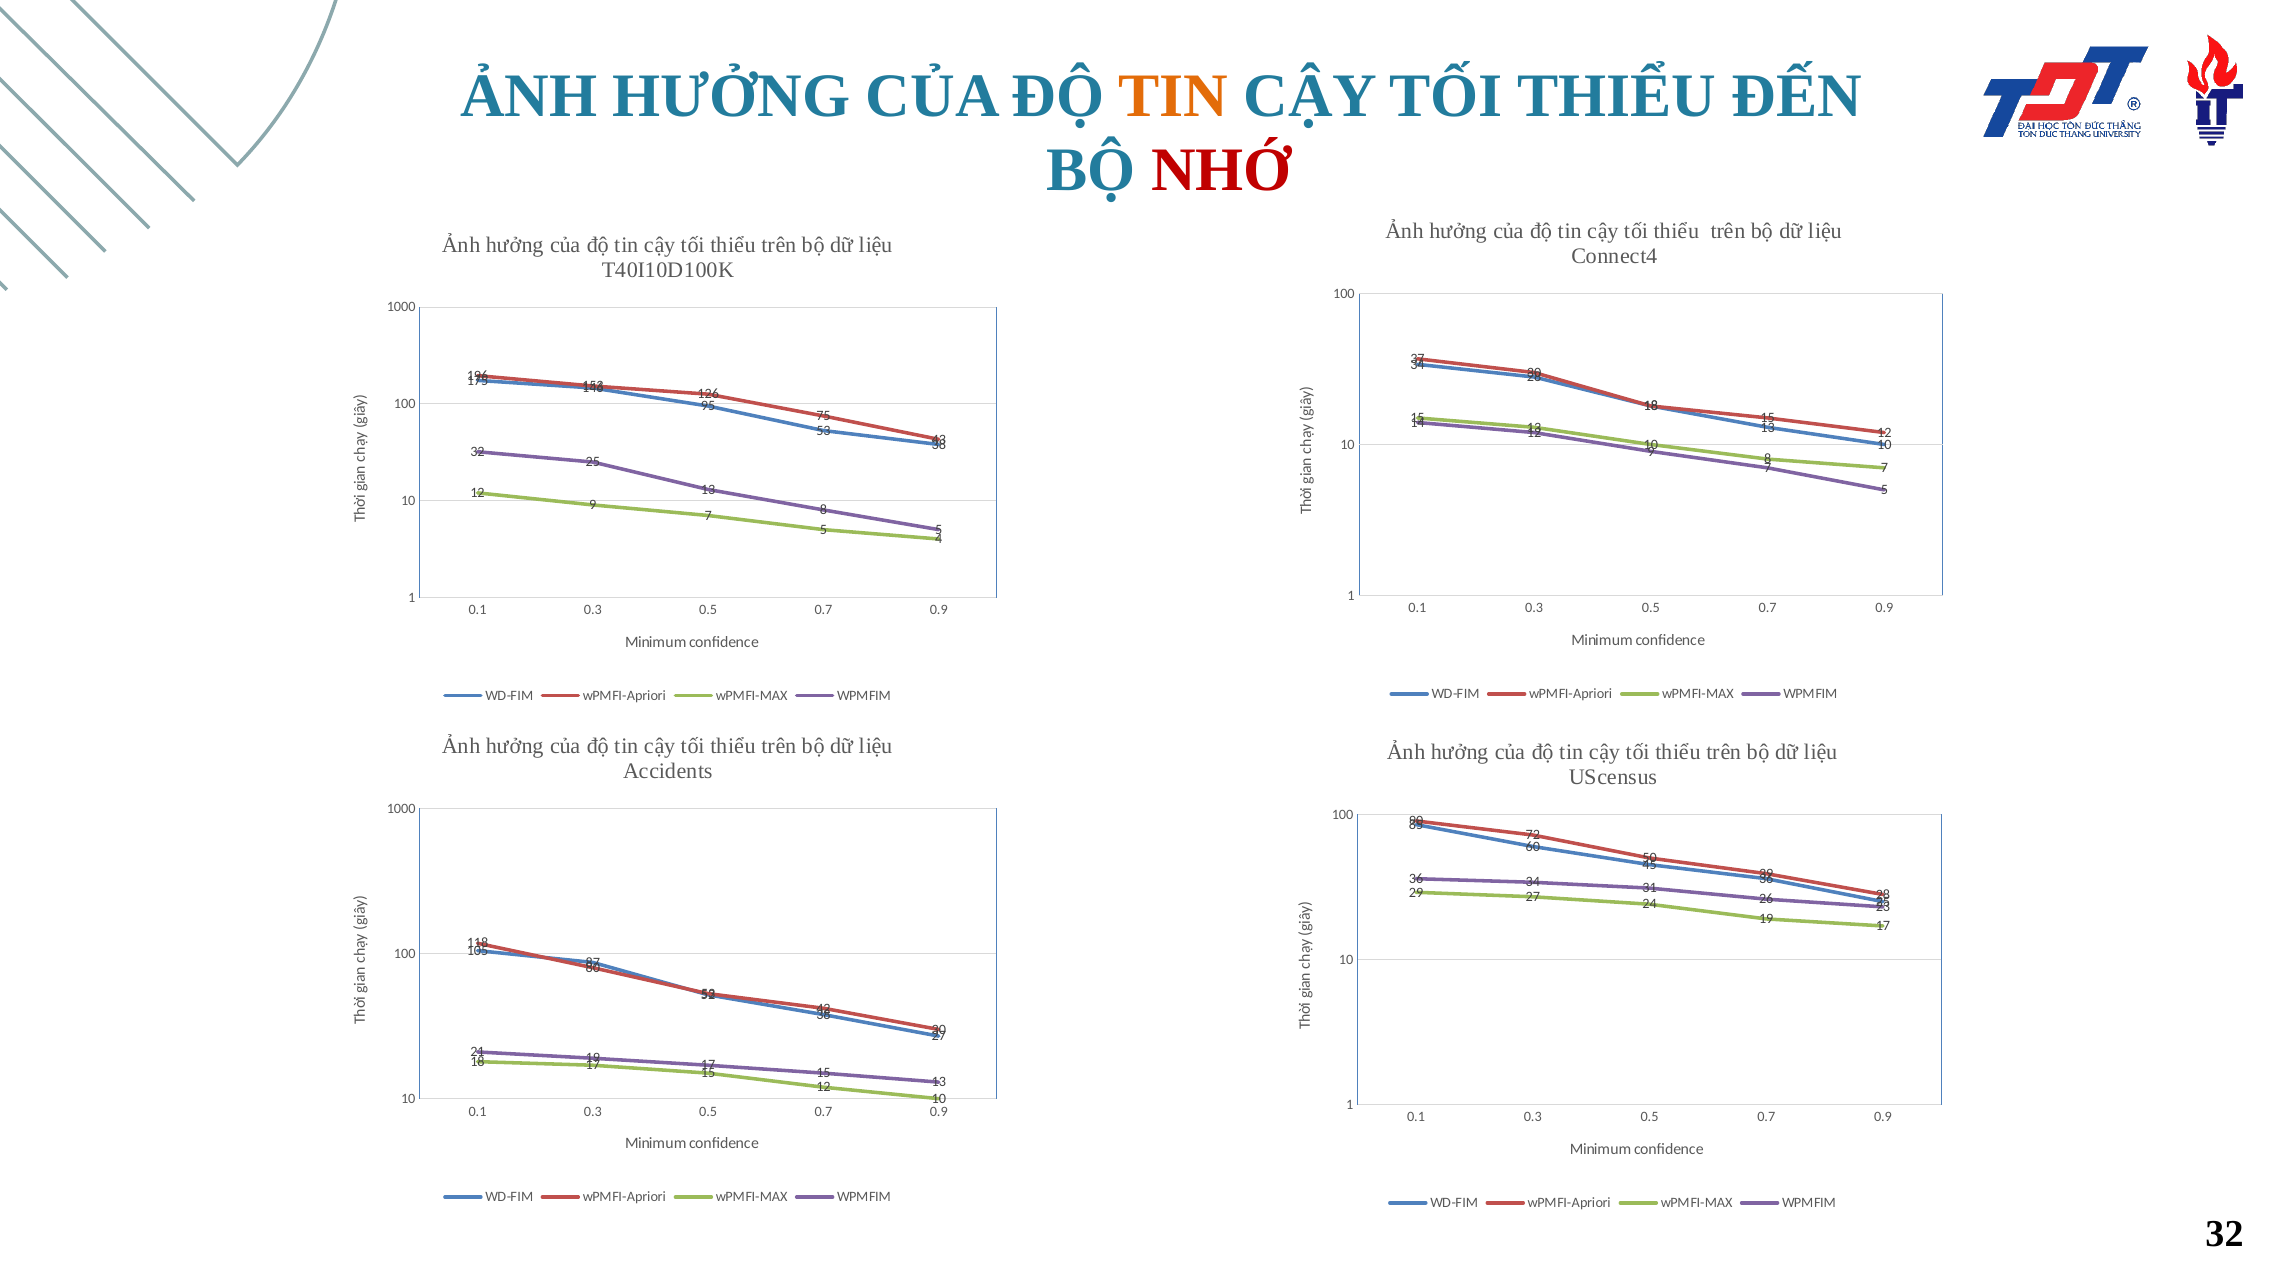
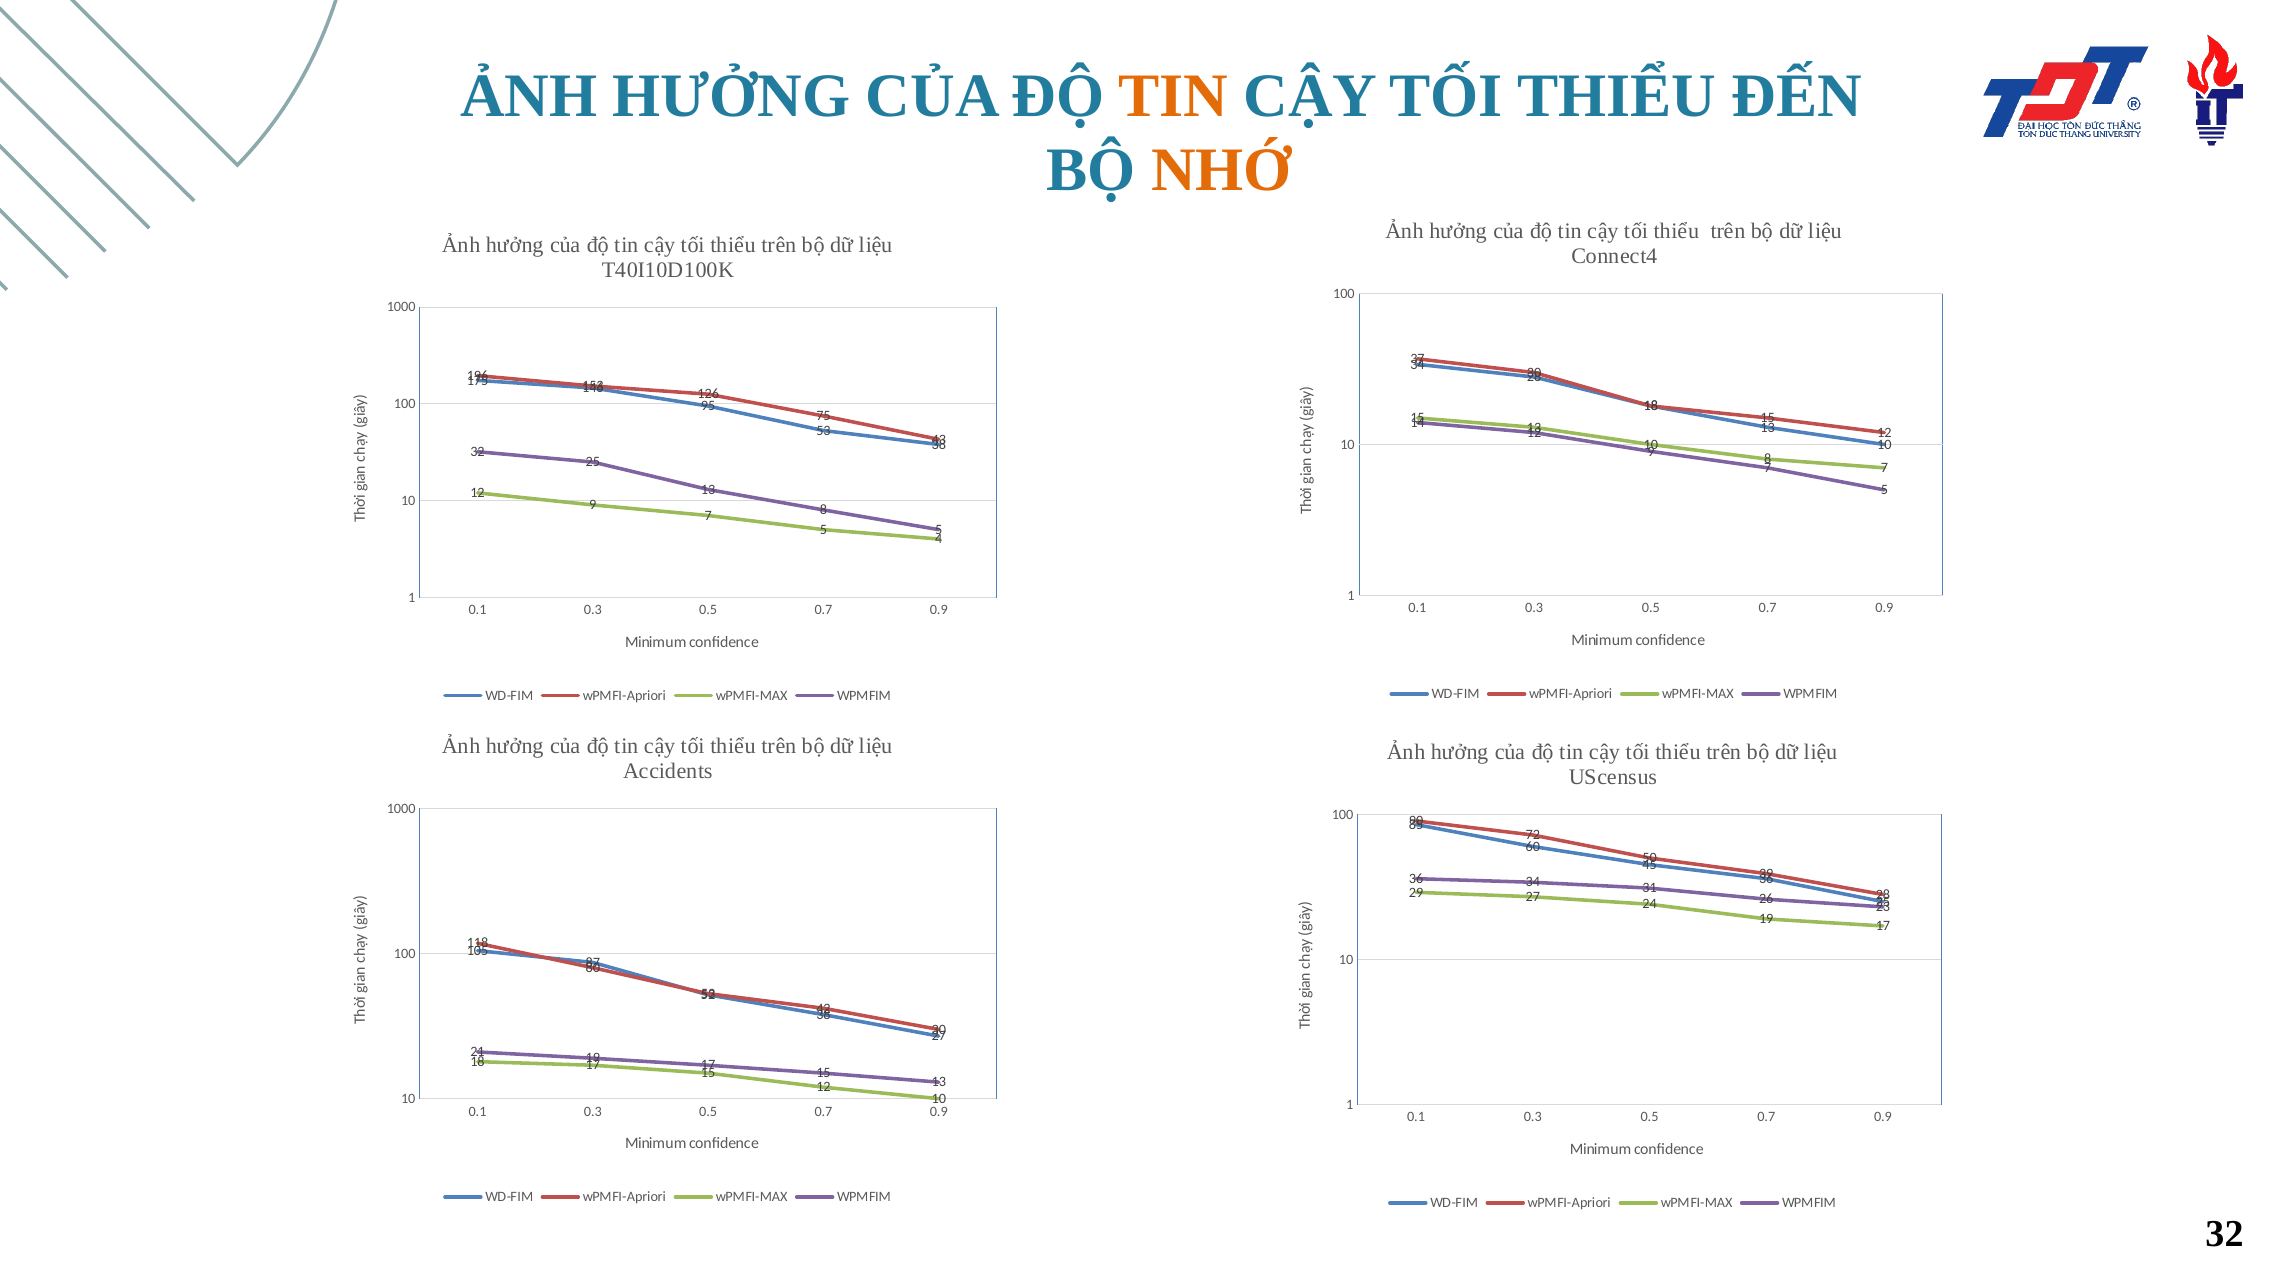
NHỚ colour: red -> orange
